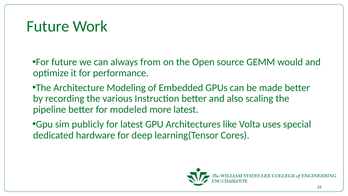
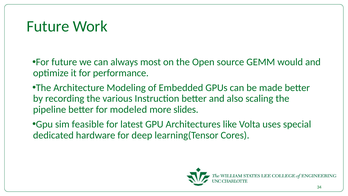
from: from -> most
more latest: latest -> slides
publicly: publicly -> feasible
